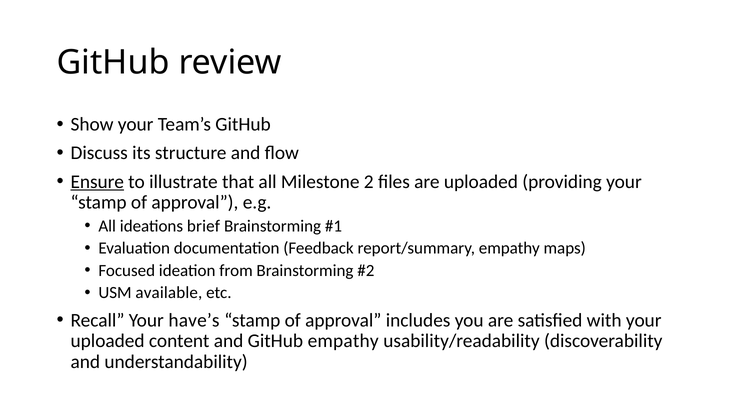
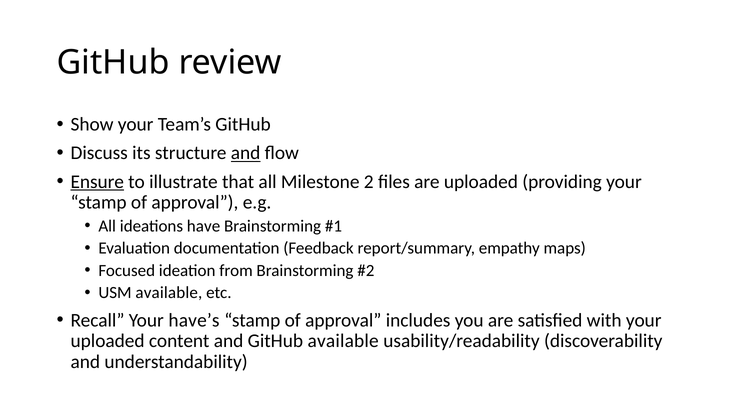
and at (246, 153) underline: none -> present
brief: brief -> have
GitHub empathy: empathy -> available
